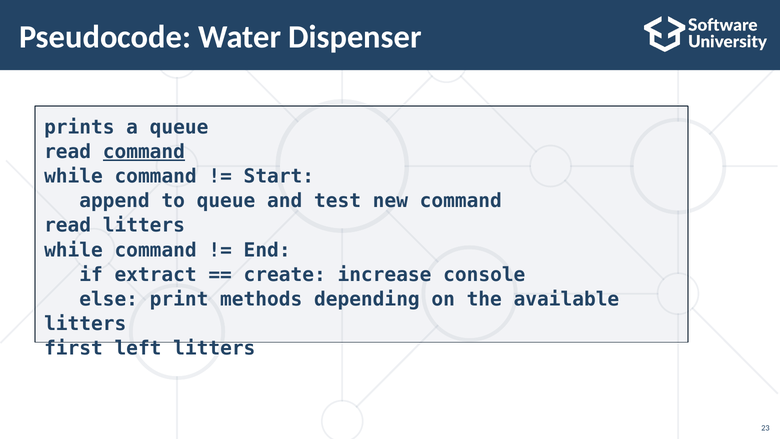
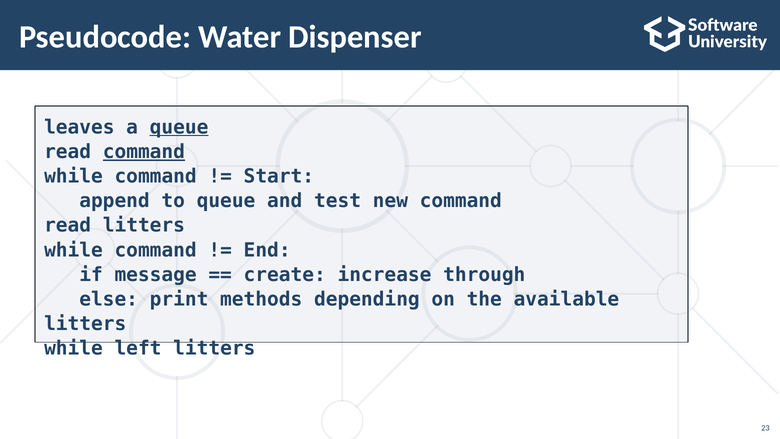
prints: prints -> leaves
queue at (179, 127) underline: none -> present
extract: extract -> message
console: console -> through
first at (73, 348): first -> while
